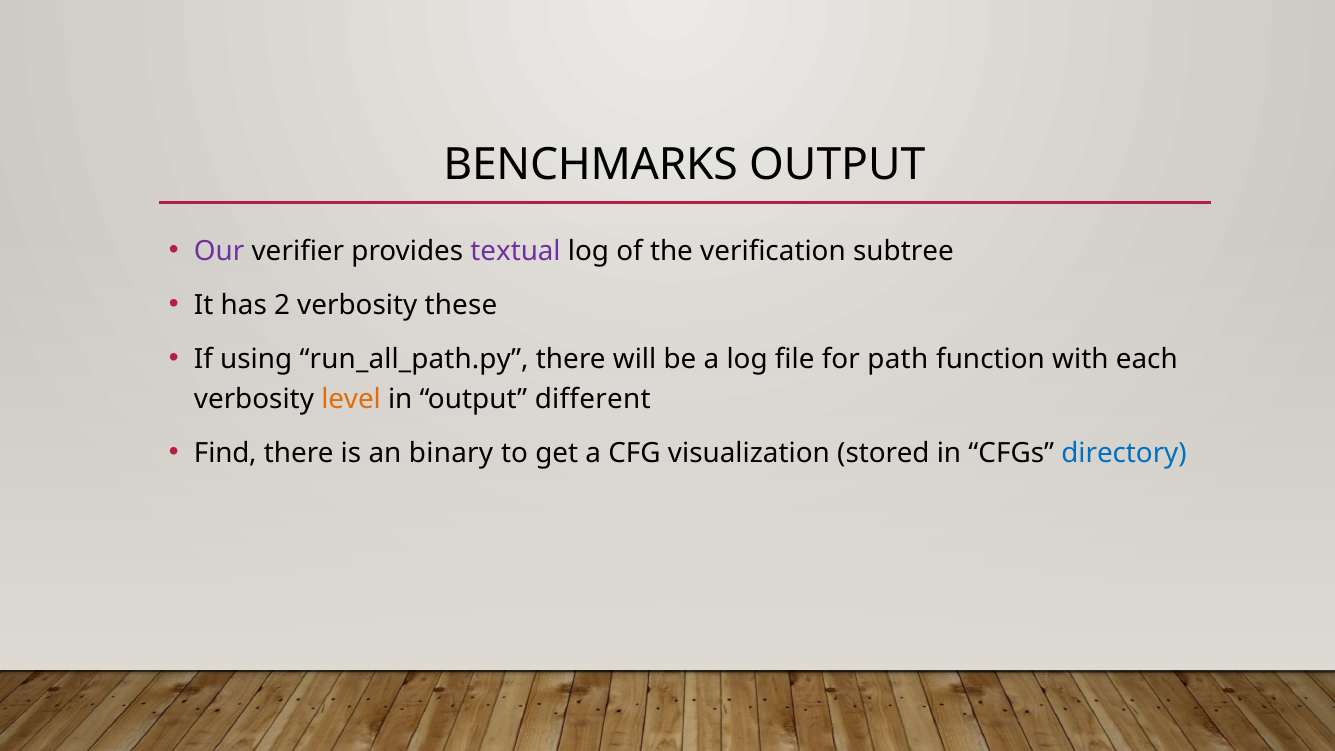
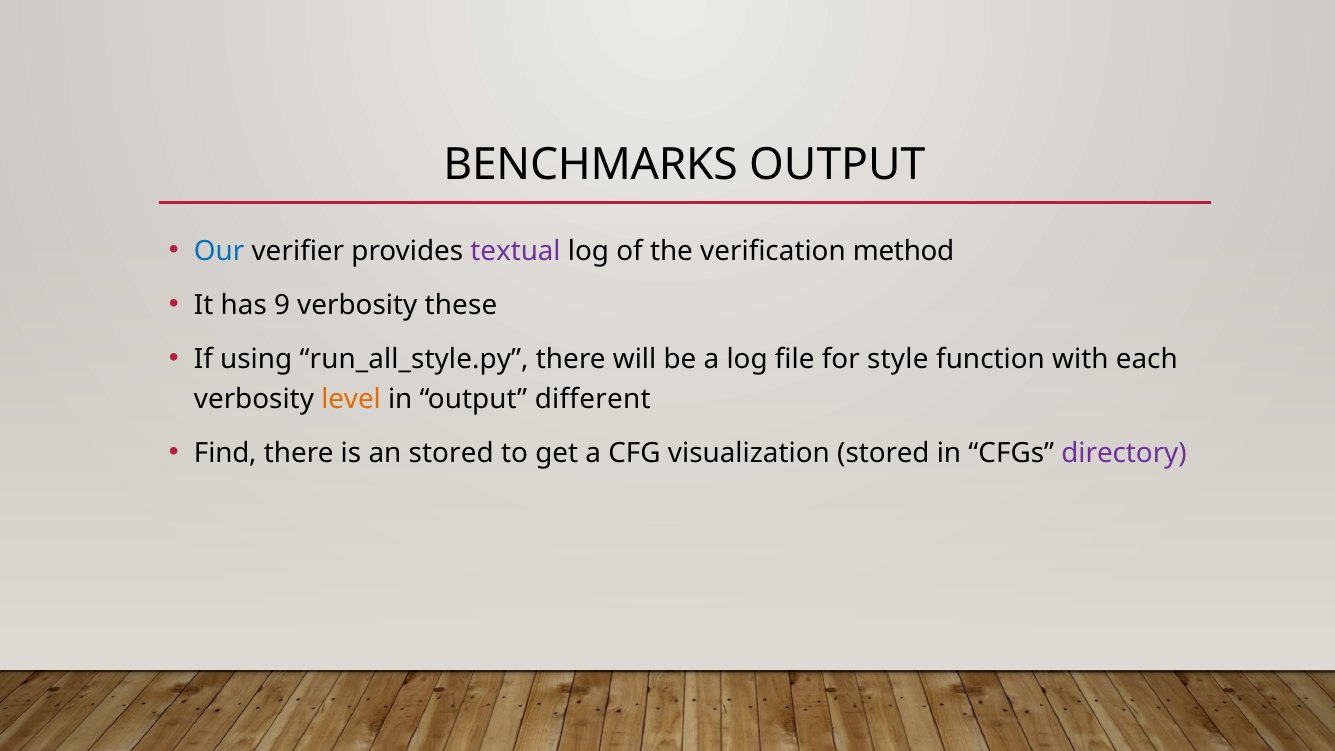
Our colour: purple -> blue
subtree: subtree -> method
2: 2 -> 9
run_all_path.py: run_all_path.py -> run_all_style.py
path: path -> style
an binary: binary -> stored
directory colour: blue -> purple
